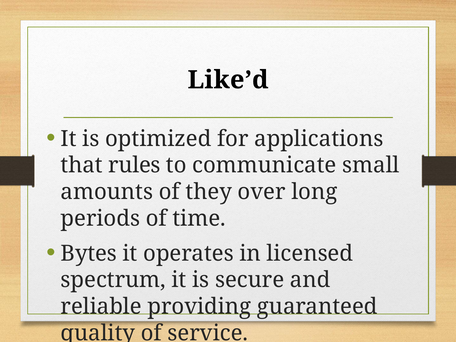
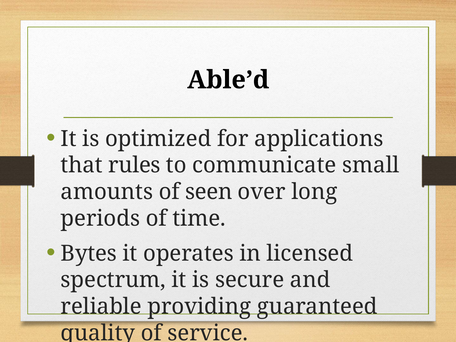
Like’d: Like’d -> Able’d
they: they -> seen
